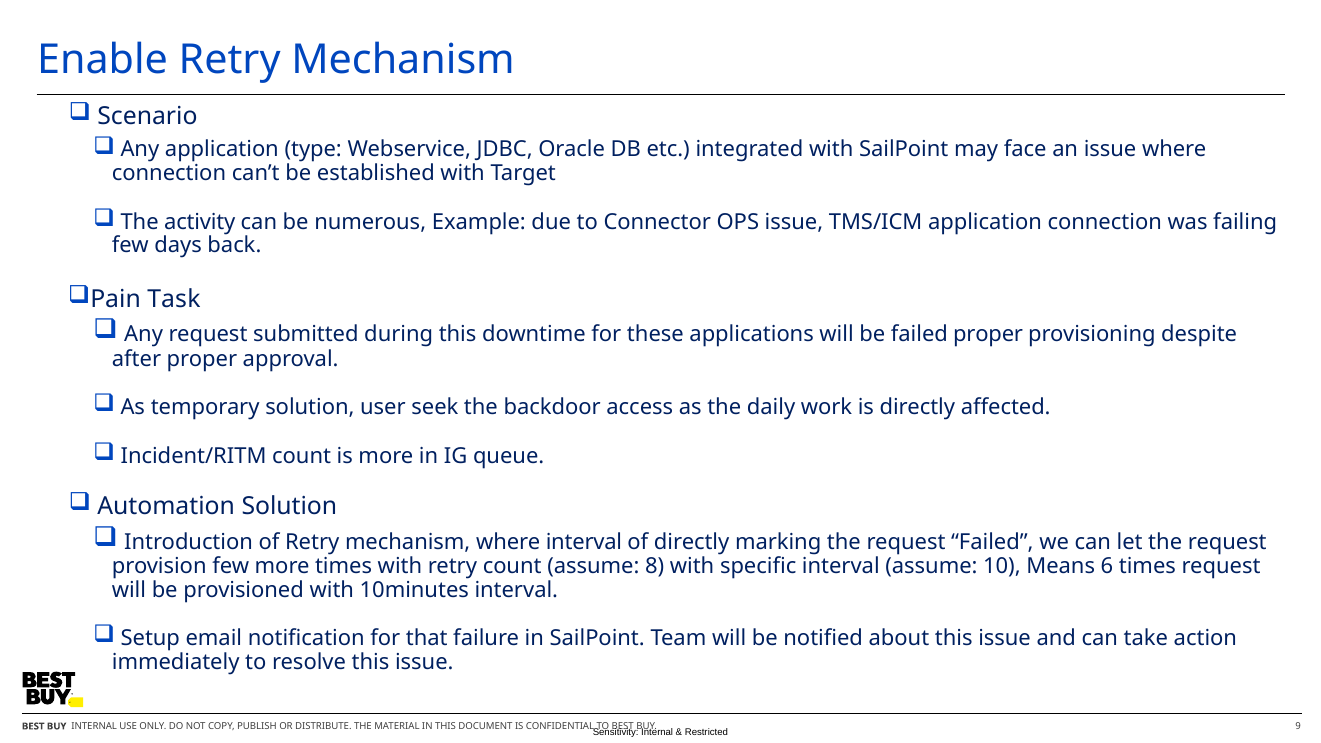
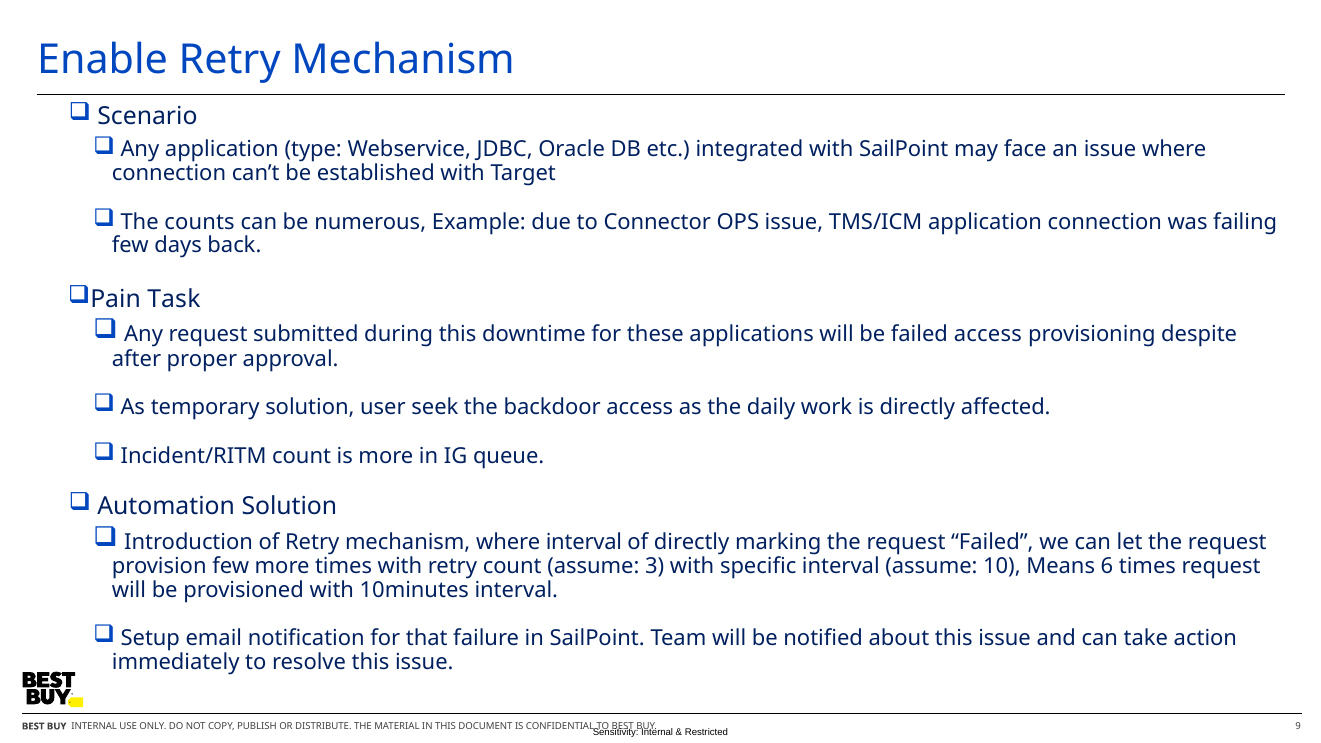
activity: activity -> counts
failed proper: proper -> access
8: 8 -> 3
